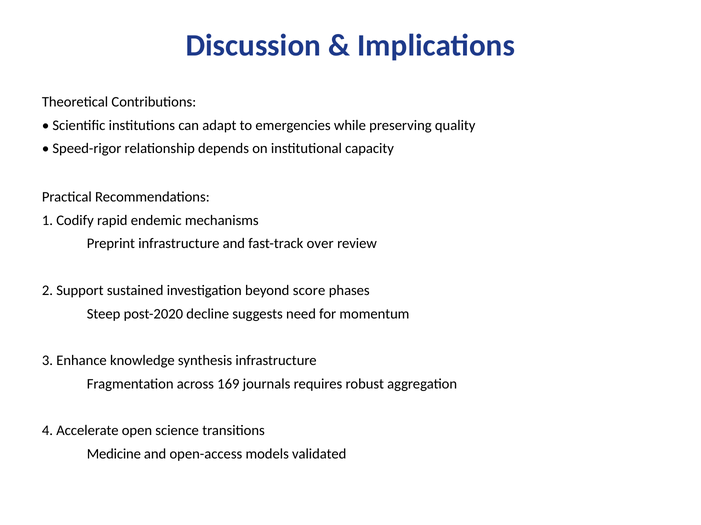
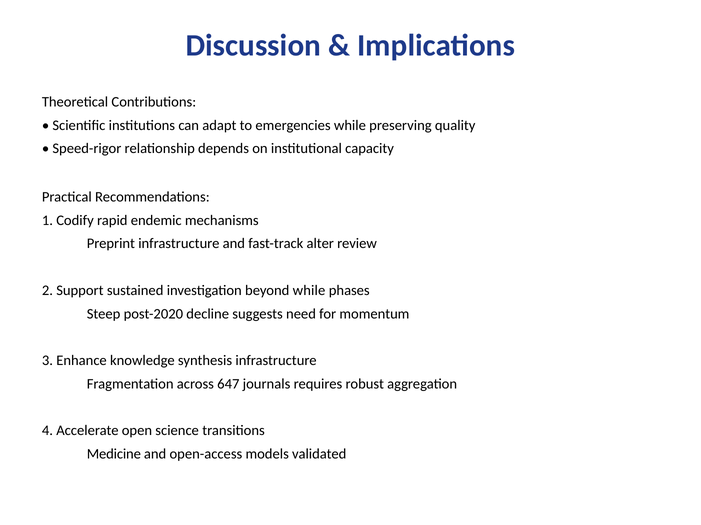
over: over -> alter
beyond score: score -> while
169: 169 -> 647
